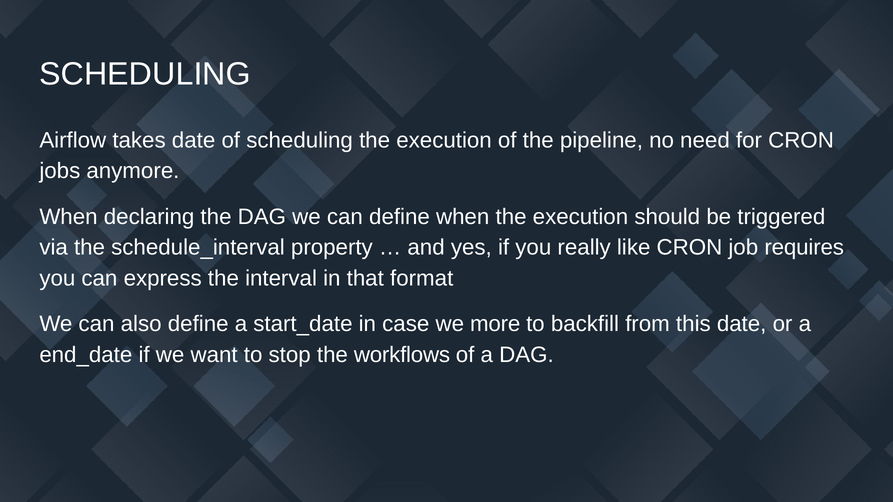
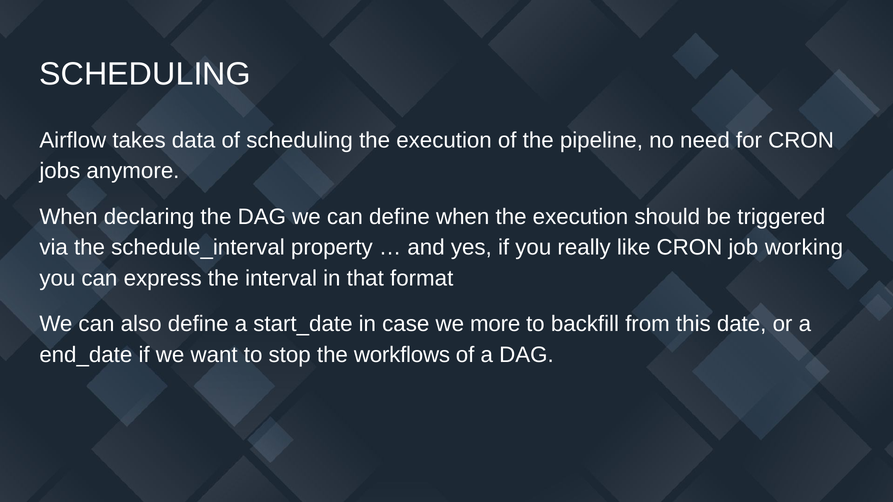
takes date: date -> data
requires: requires -> working
